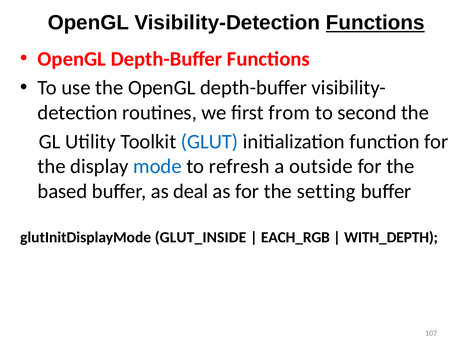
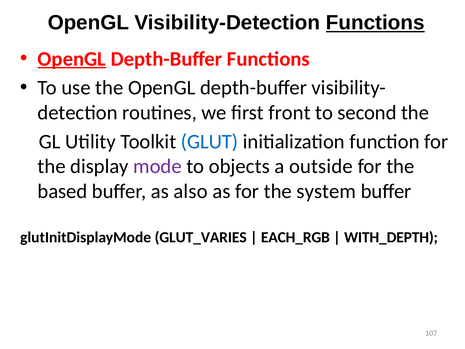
OpenGL at (72, 59) underline: none -> present
from: from -> front
mode colour: blue -> purple
refresh: refresh -> objects
deal: deal -> also
setting: setting -> system
GLUT_INSIDE: GLUT_INSIDE -> GLUT_VARIES
